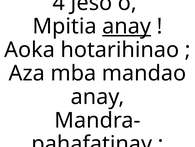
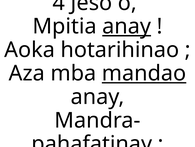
mandao underline: none -> present
